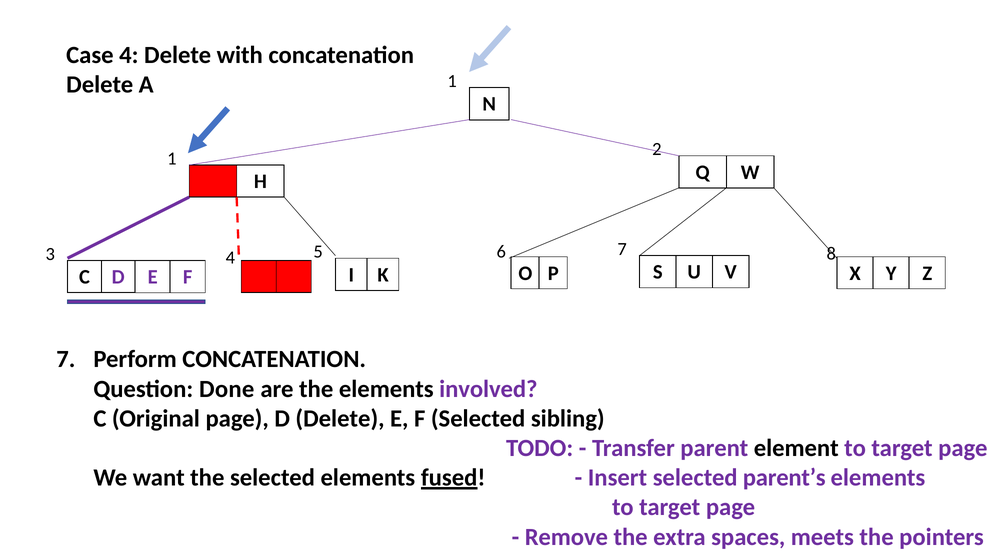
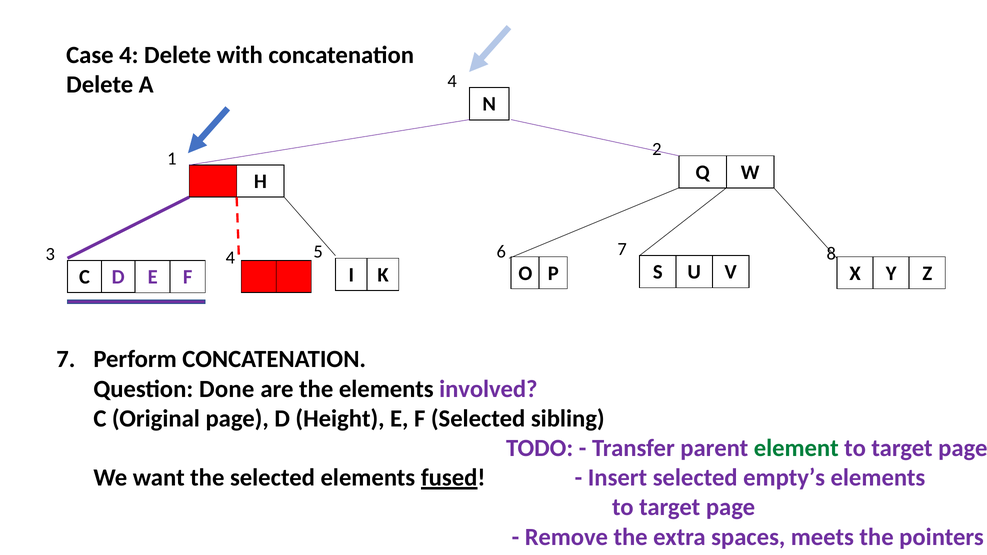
A 1: 1 -> 4
D Delete: Delete -> Height
element colour: black -> green
parent’s: parent’s -> empty’s
